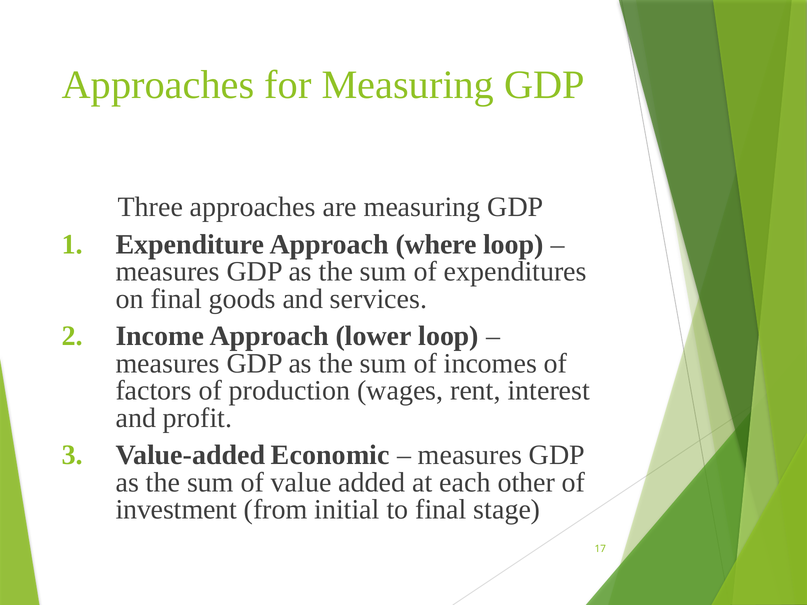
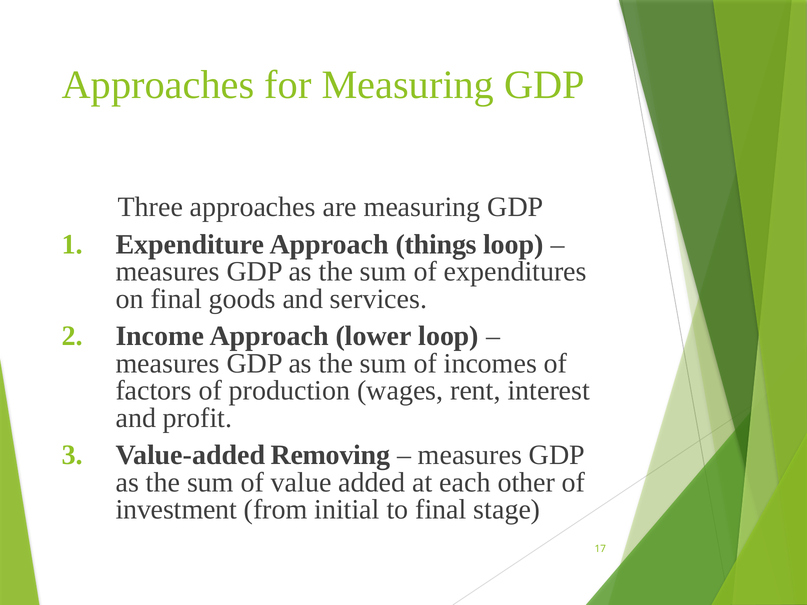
where: where -> things
Economic: Economic -> Removing
